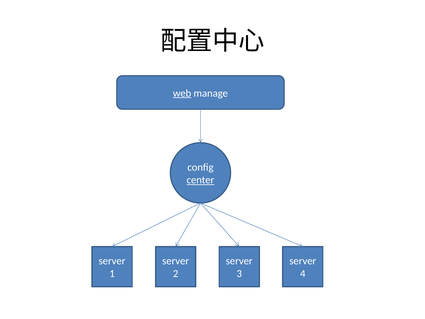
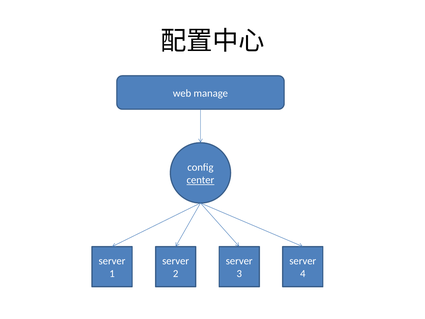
web underline: present -> none
